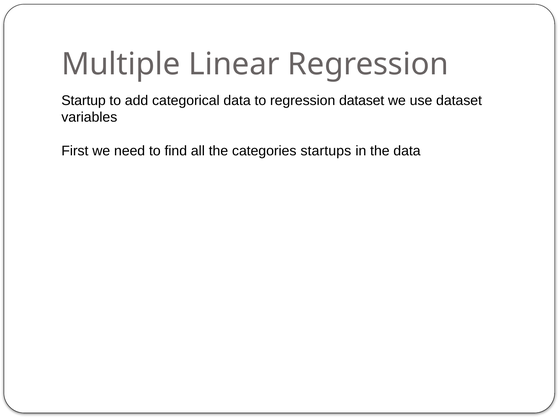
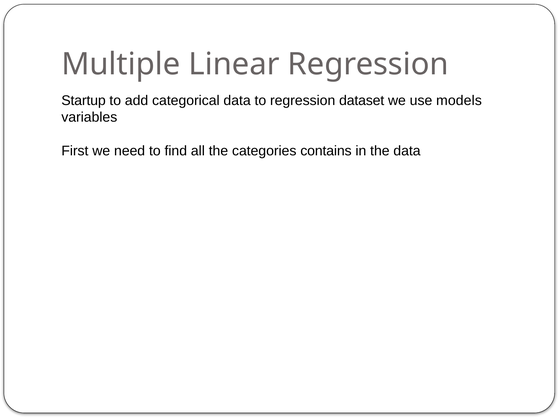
use dataset: dataset -> models
startups: startups -> contains
